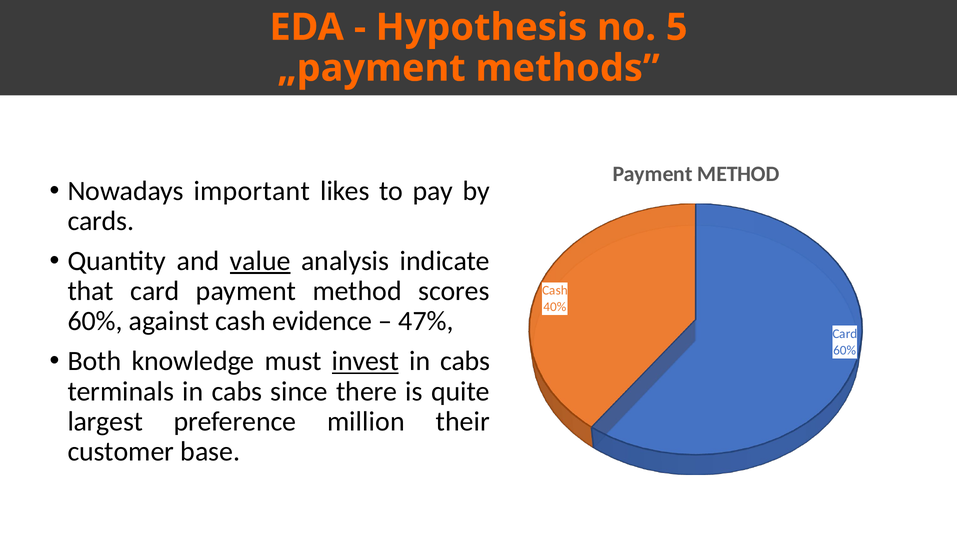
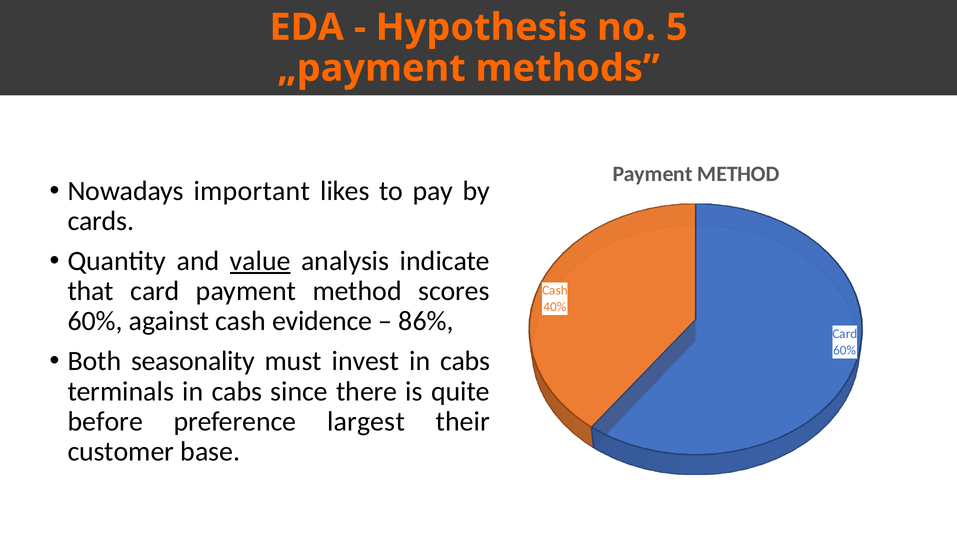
47%: 47% -> 86%
knowledge: knowledge -> seasonality
invest underline: present -> none
largest: largest -> before
million: million -> largest
